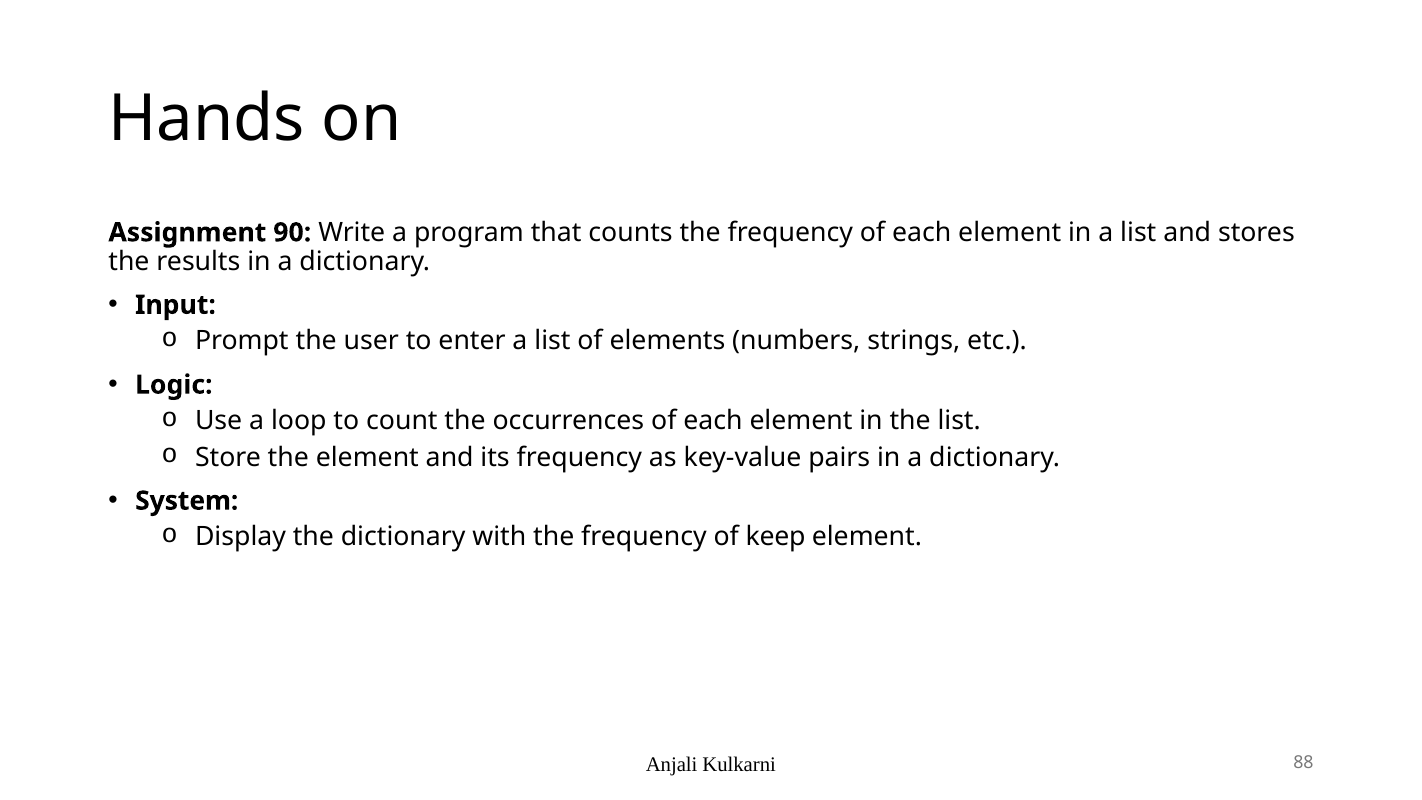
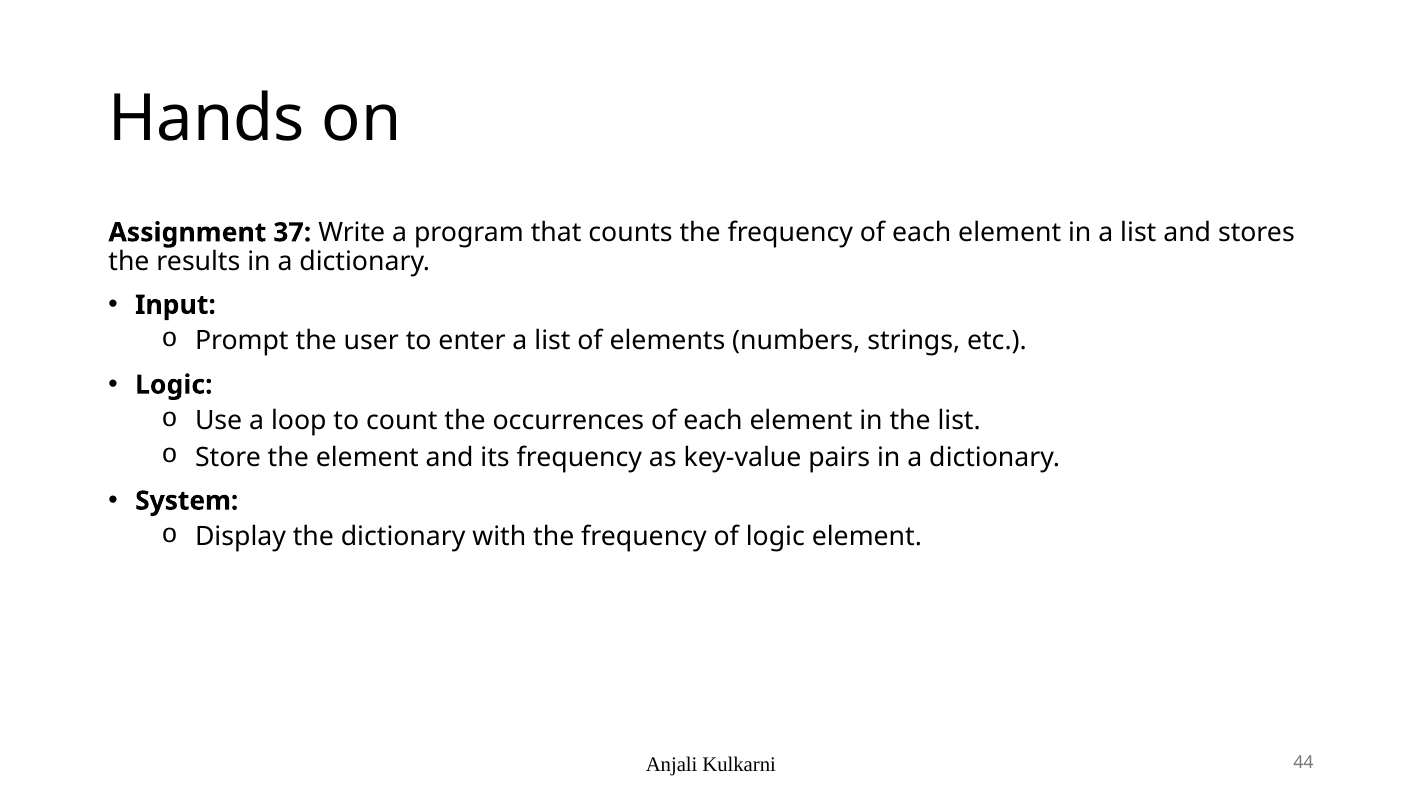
90: 90 -> 37
of keep: keep -> logic
88: 88 -> 44
